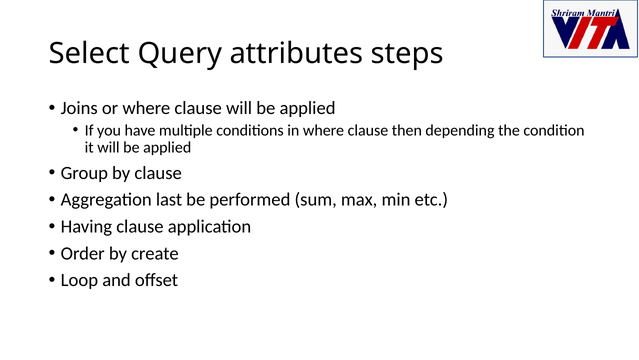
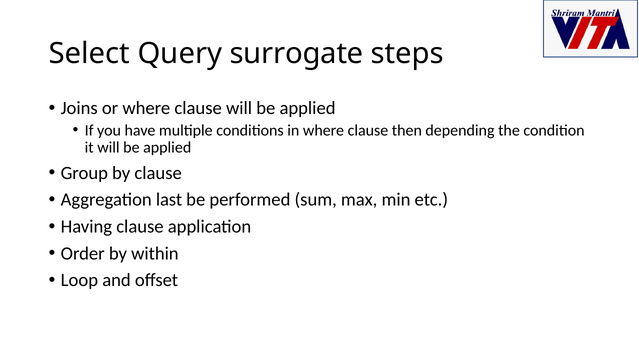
attributes: attributes -> surrogate
create: create -> within
